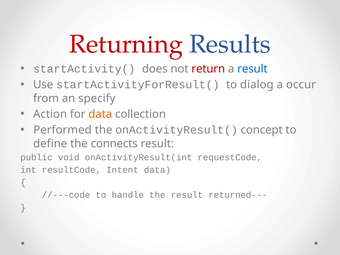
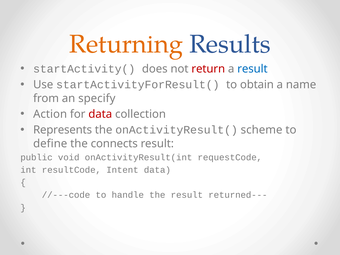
Returning colour: red -> orange
dialog: dialog -> obtain
occur: occur -> name
data at (100, 114) colour: orange -> red
Performed: Performed -> Represents
concept: concept -> scheme
